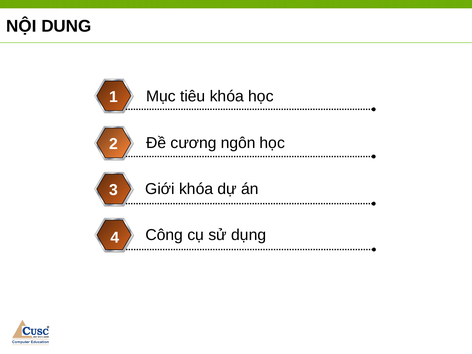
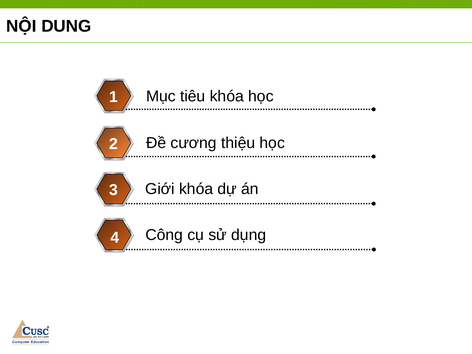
ngôn: ngôn -> thiệu
